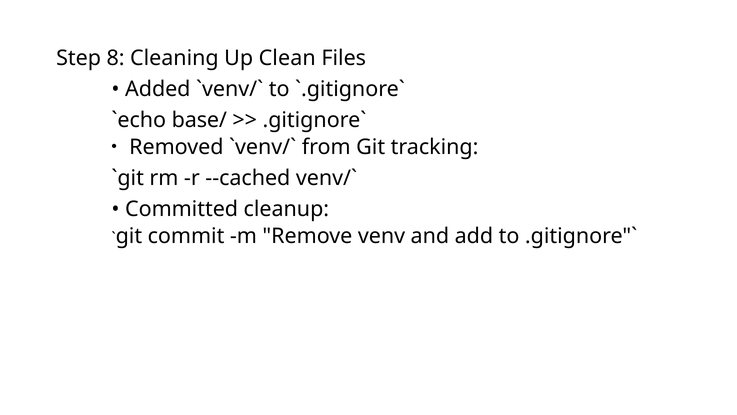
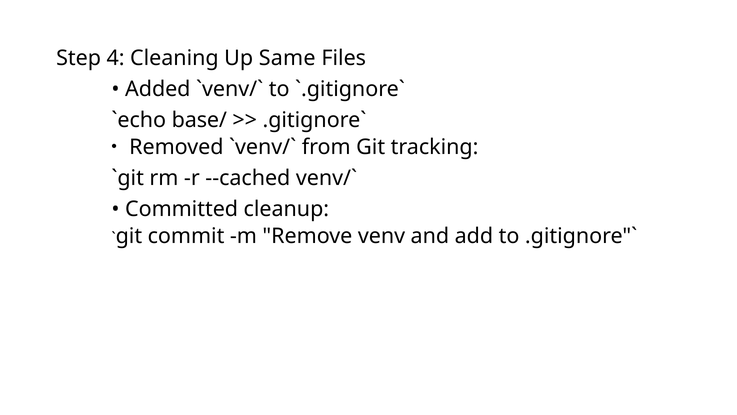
8: 8 -> 4
Clean: Clean -> Same
